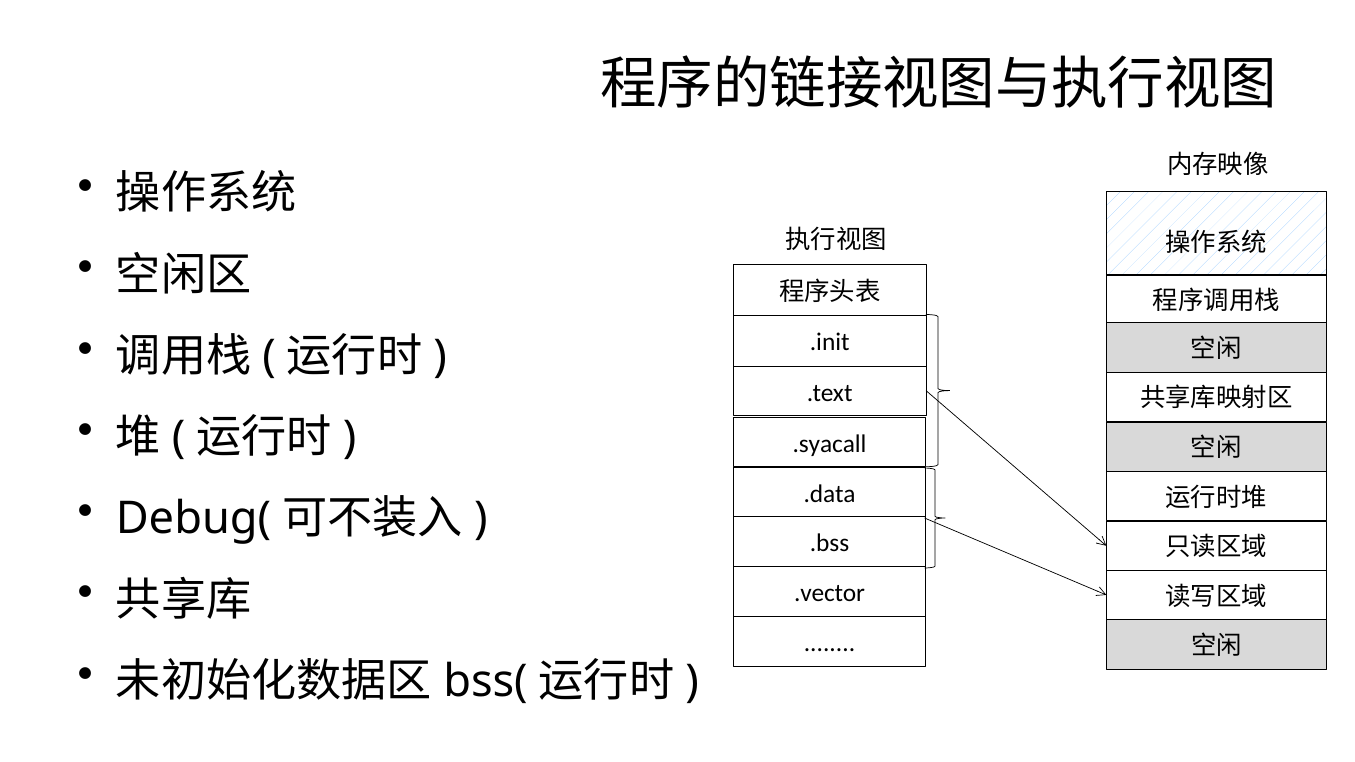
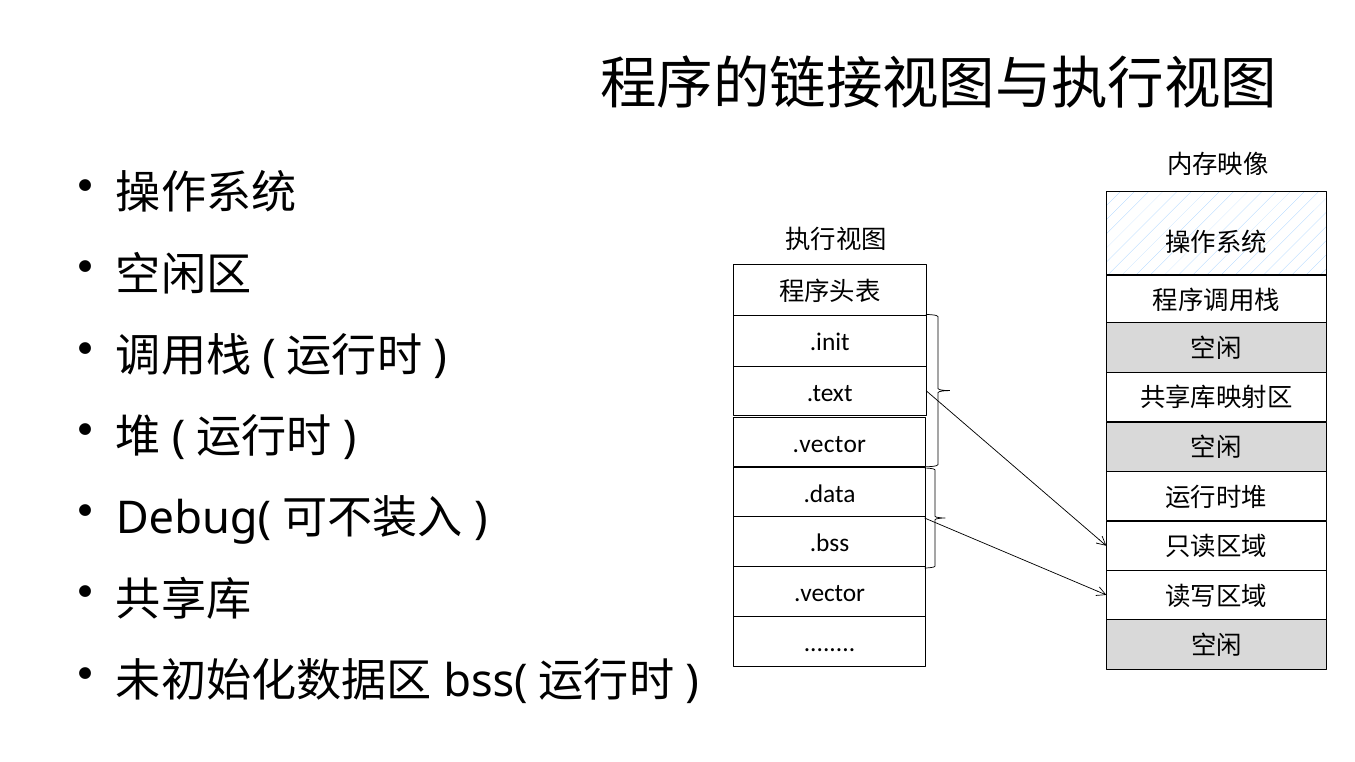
.syacall at (830, 444): .syacall -> .vector
